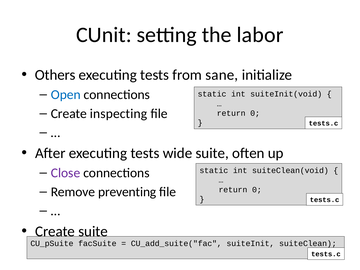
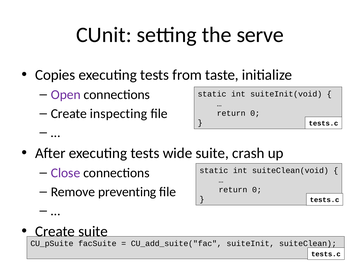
labor: labor -> serve
Others: Others -> Copies
sane: sane -> taste
Open colour: blue -> purple
often: often -> crash
